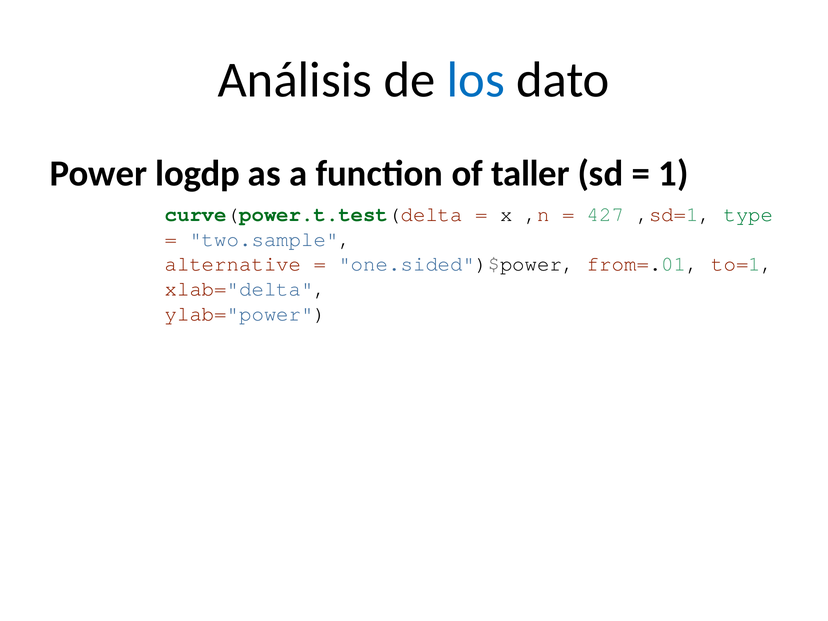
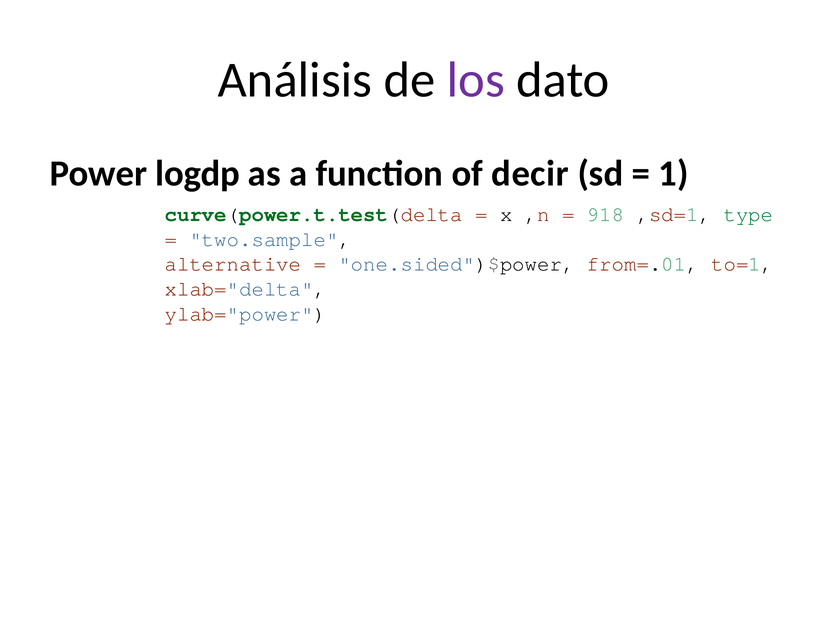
los colour: blue -> purple
taller: taller -> decir
427: 427 -> 918
